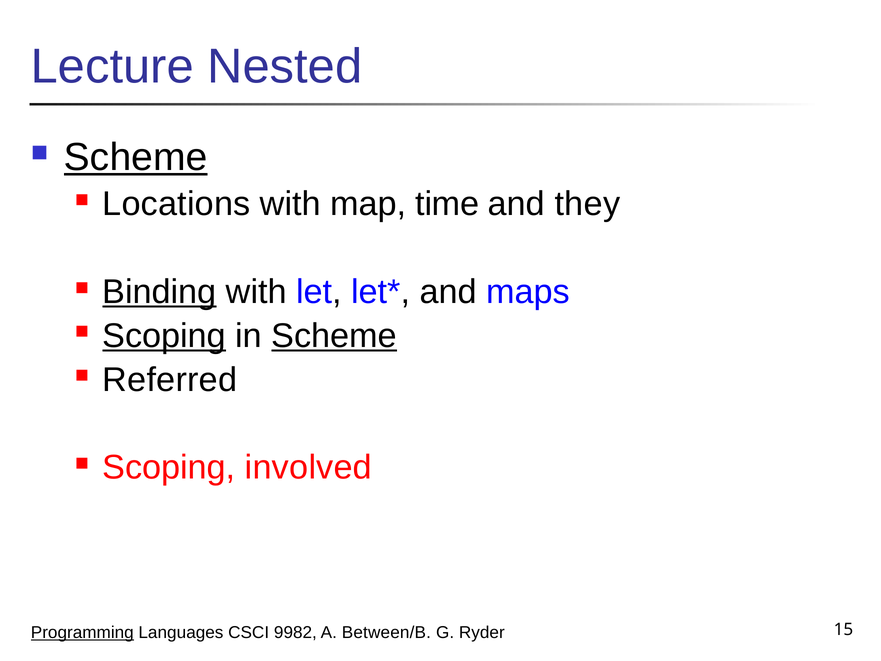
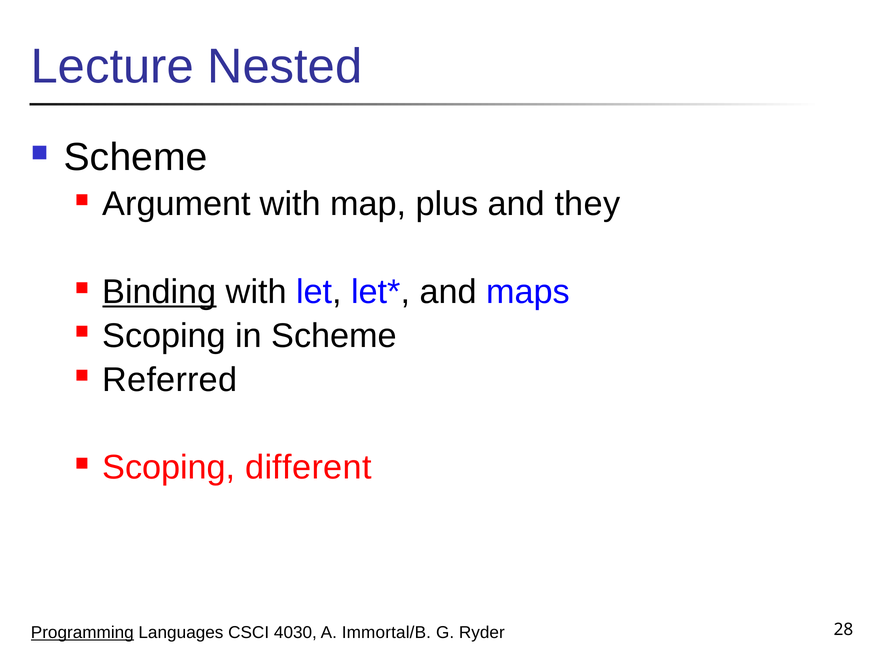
Scheme at (136, 157) underline: present -> none
Locations: Locations -> Argument
time: time -> plus
Scoping at (164, 336) underline: present -> none
Scheme at (334, 336) underline: present -> none
involved: involved -> different
9982: 9982 -> 4030
Between/B: Between/B -> Immortal/B
15: 15 -> 28
